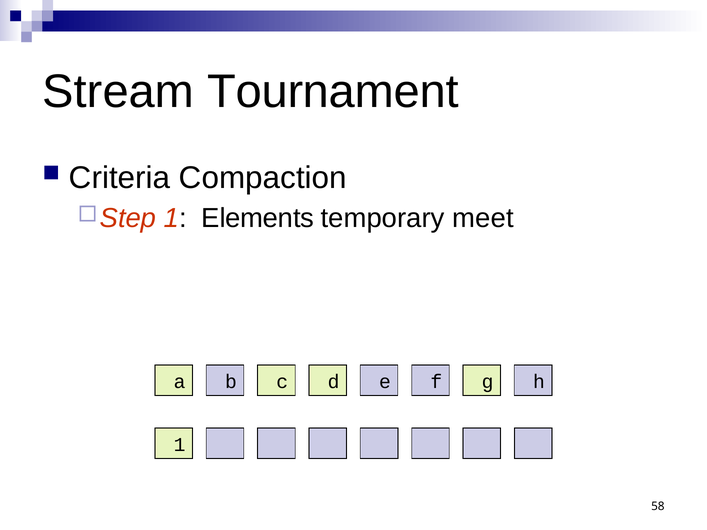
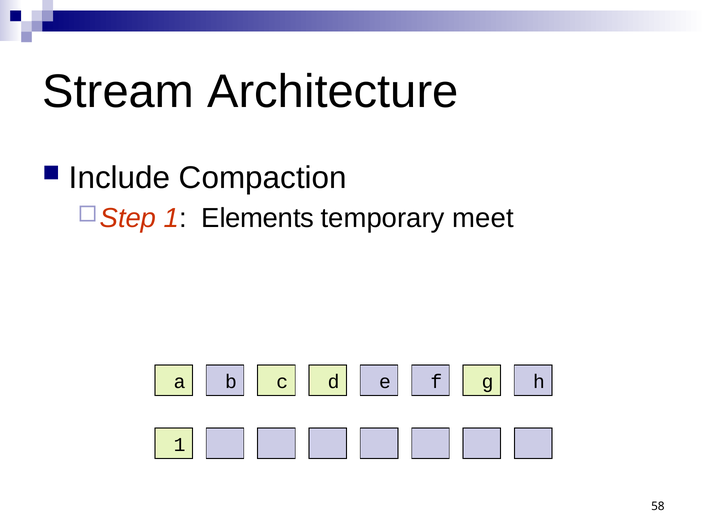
Tournament: Tournament -> Architecture
Criteria: Criteria -> Include
